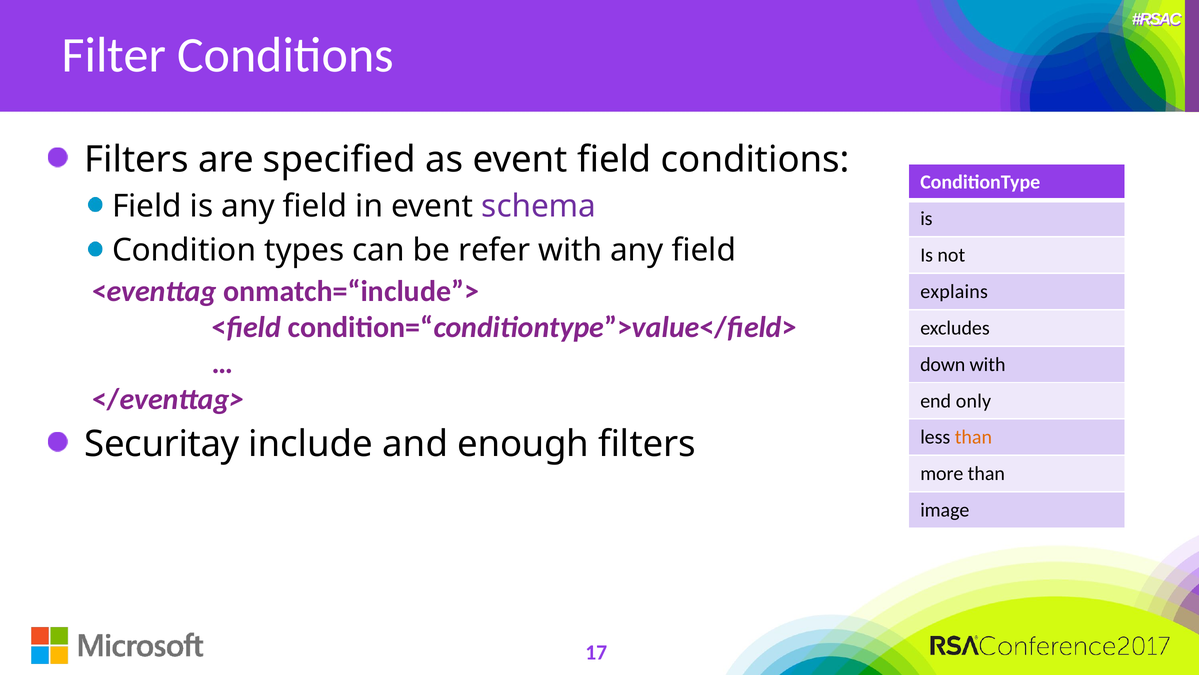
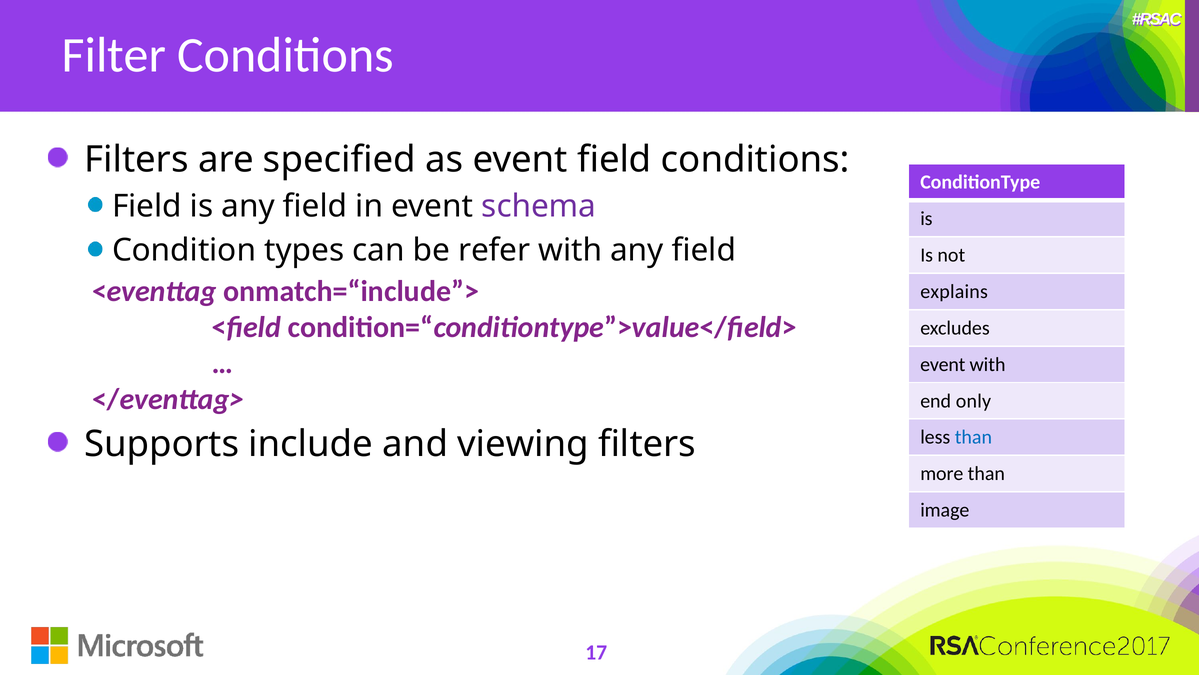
down at (943, 364): down -> event
than at (973, 437) colour: orange -> blue
Securitay: Securitay -> Supports
enough: enough -> viewing
